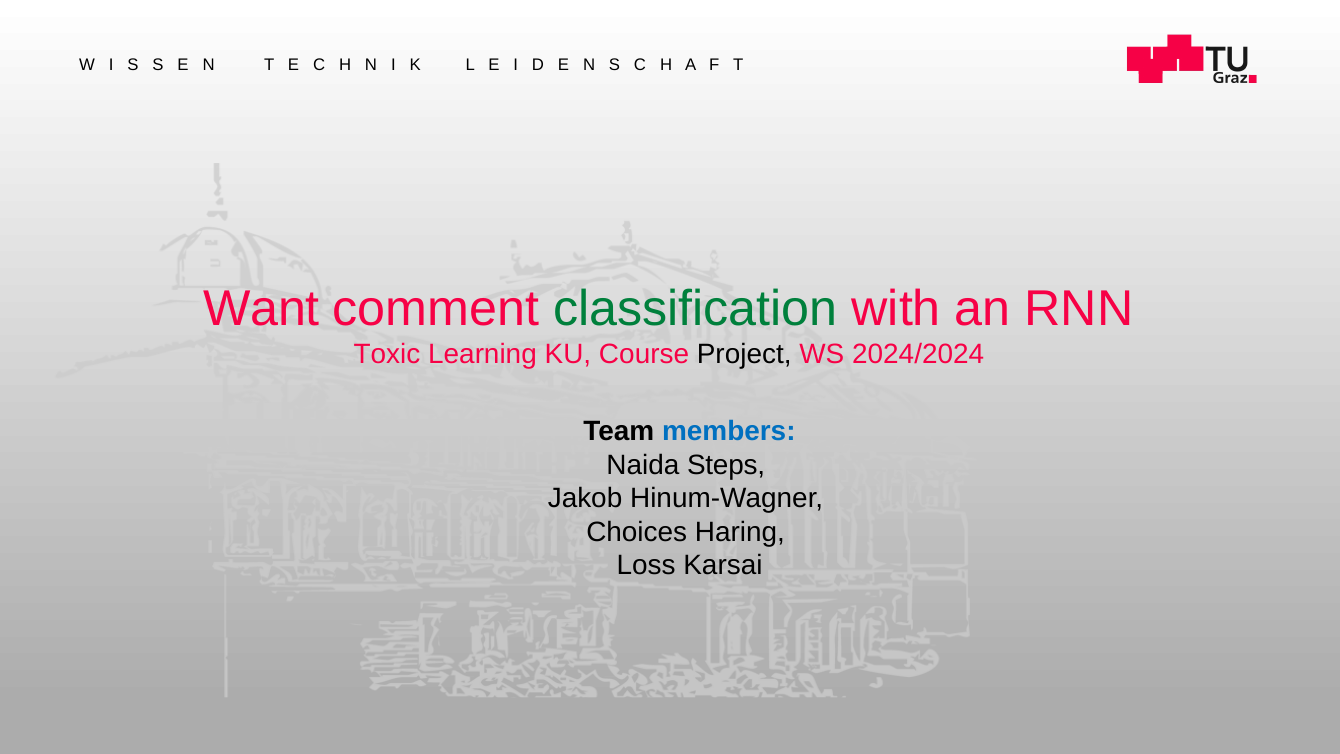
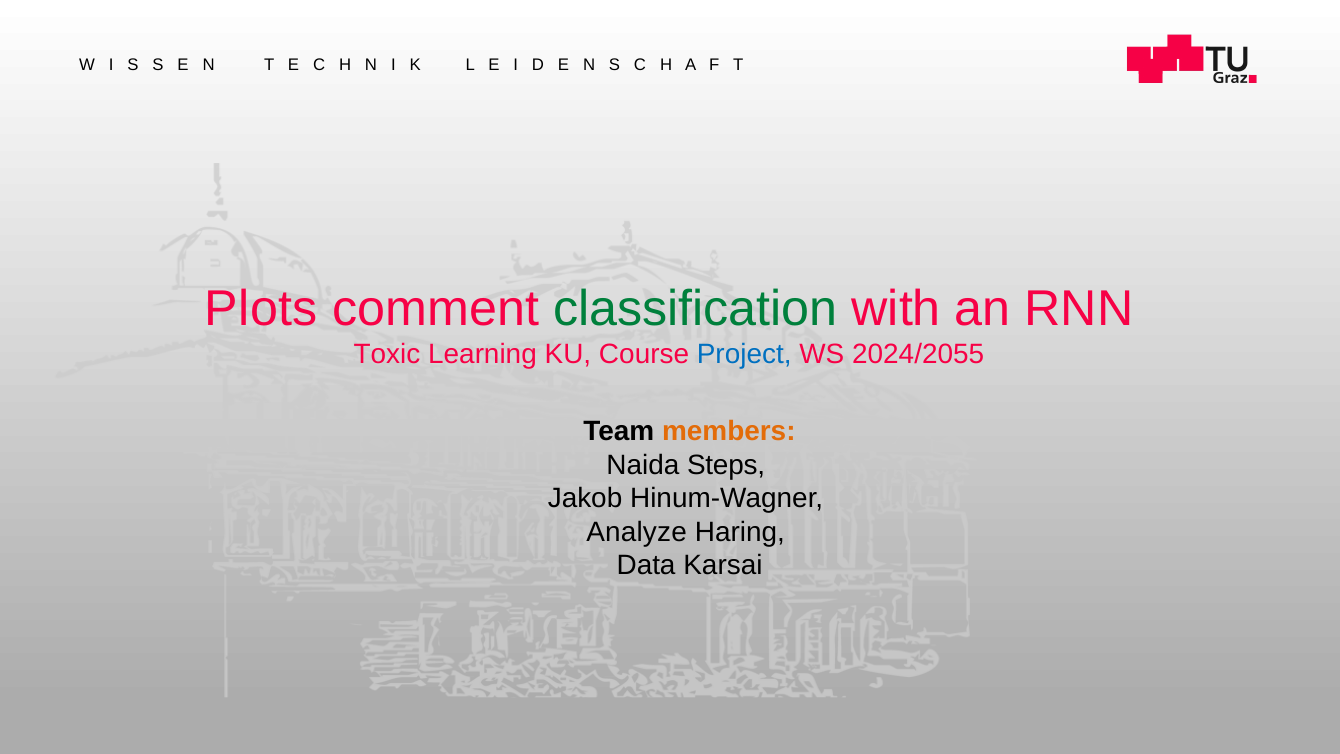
Want: Want -> Plots
Project colour: black -> blue
2024/2024: 2024/2024 -> 2024/2055
members colour: blue -> orange
Choices: Choices -> Analyze
Loss: Loss -> Data
